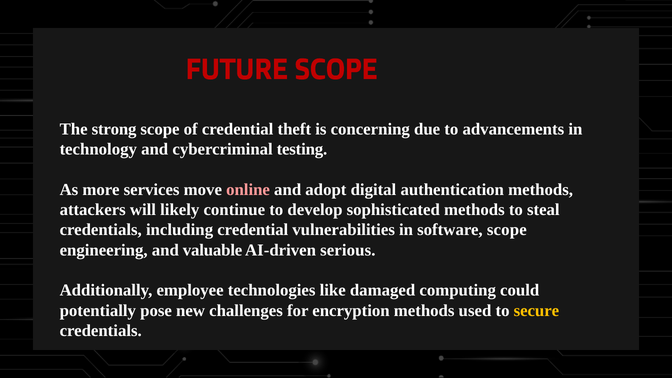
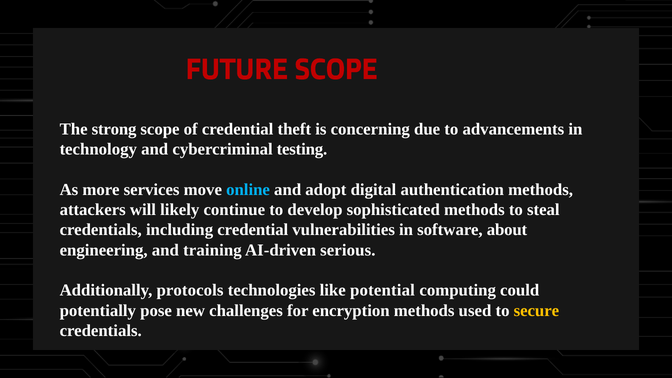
online colour: pink -> light blue
software scope: scope -> about
valuable: valuable -> training
employee: employee -> protocols
damaged: damaged -> potential
